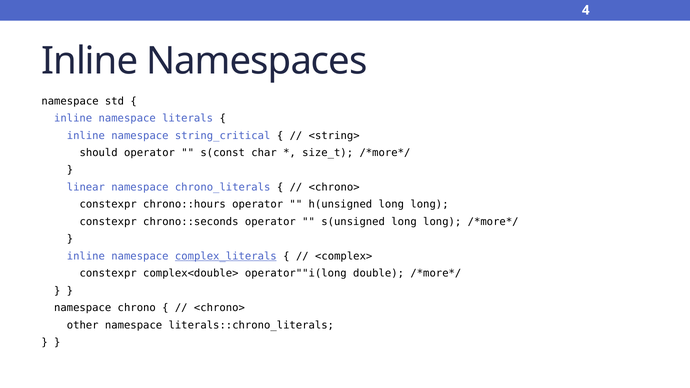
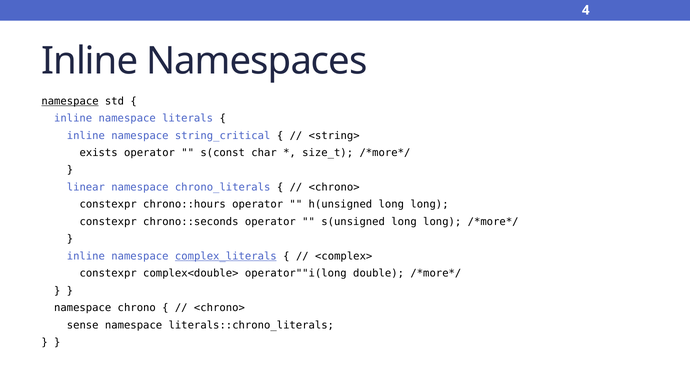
namespace at (70, 101) underline: none -> present
should: should -> exists
other: other -> sense
